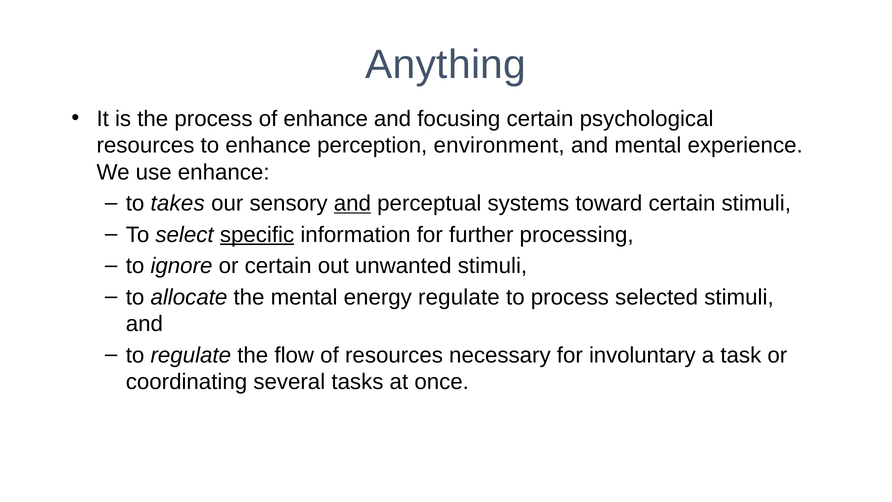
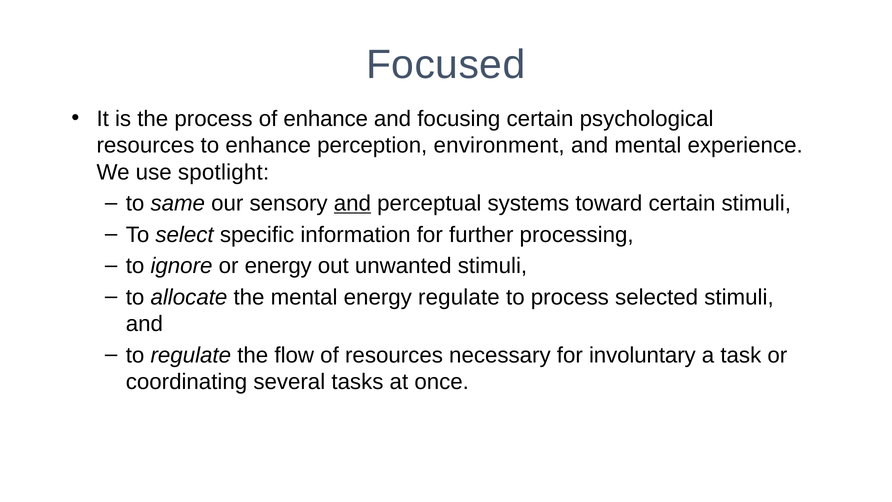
Anything: Anything -> Focused
use enhance: enhance -> spotlight
takes: takes -> same
specific underline: present -> none
or certain: certain -> energy
